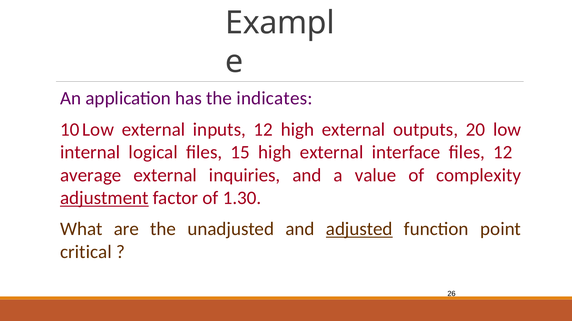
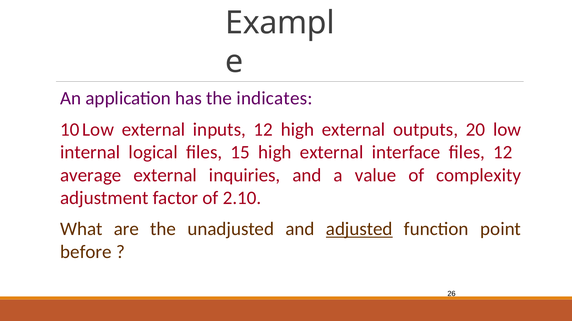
adjustment underline: present -> none
1.30: 1.30 -> 2.10
critical: critical -> before
